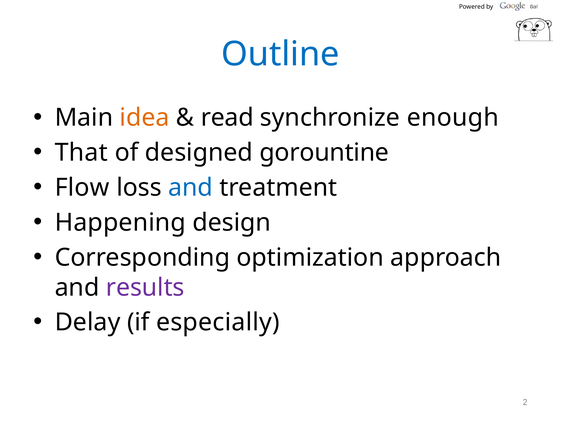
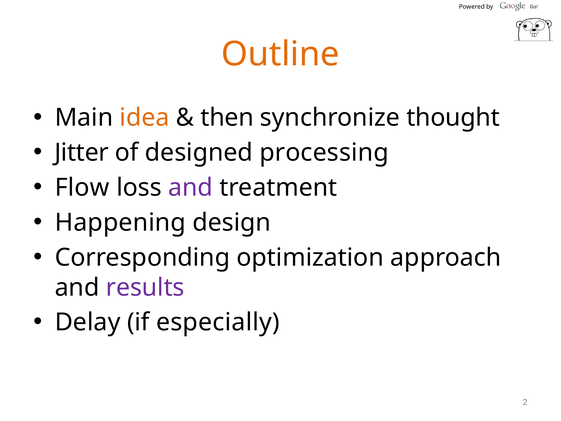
Outline colour: blue -> orange
read: read -> then
enough: enough -> thought
That: That -> Jitter
gorountine: gorountine -> processing
and at (191, 188) colour: blue -> purple
